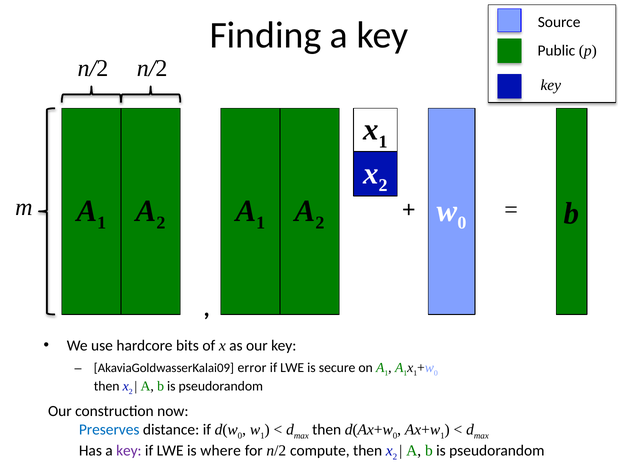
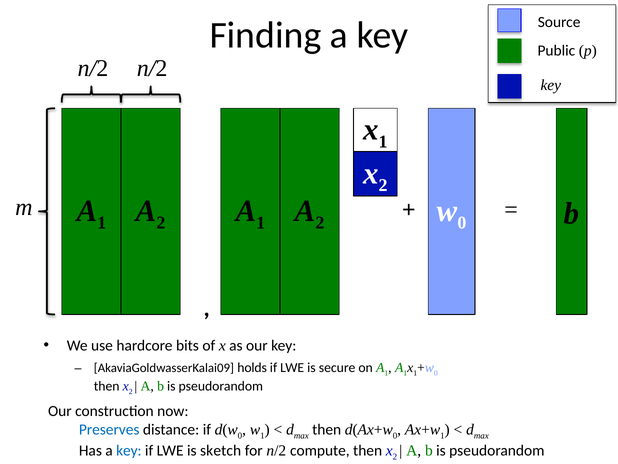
error: error -> holds
key at (129, 450) colour: purple -> blue
where: where -> sketch
